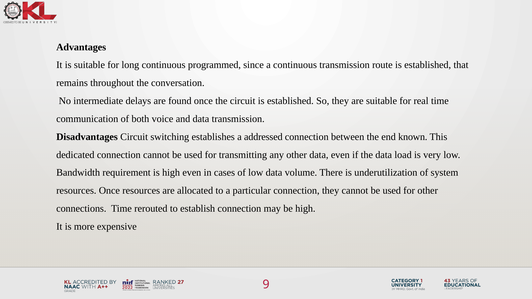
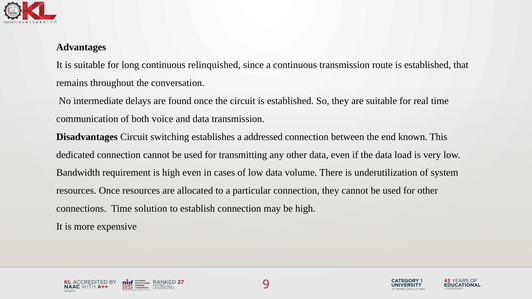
programmed: programmed -> relinquished
rerouted: rerouted -> solution
